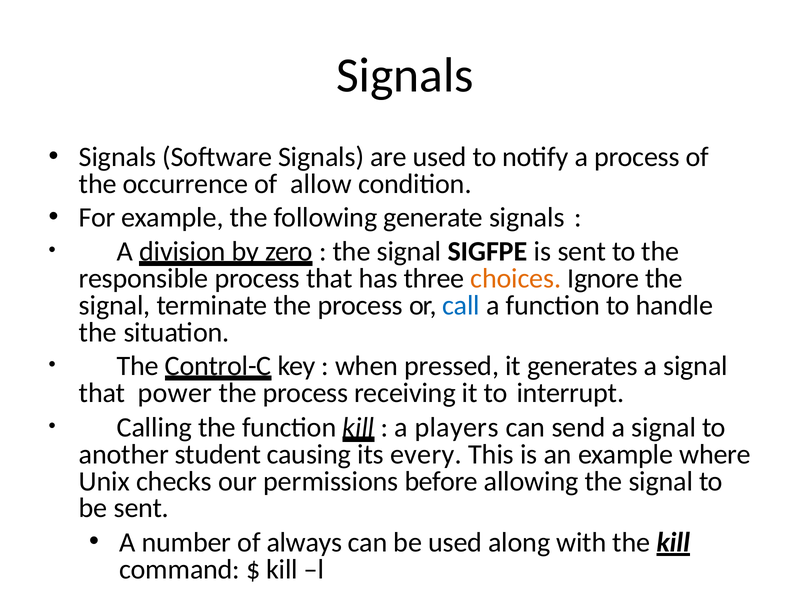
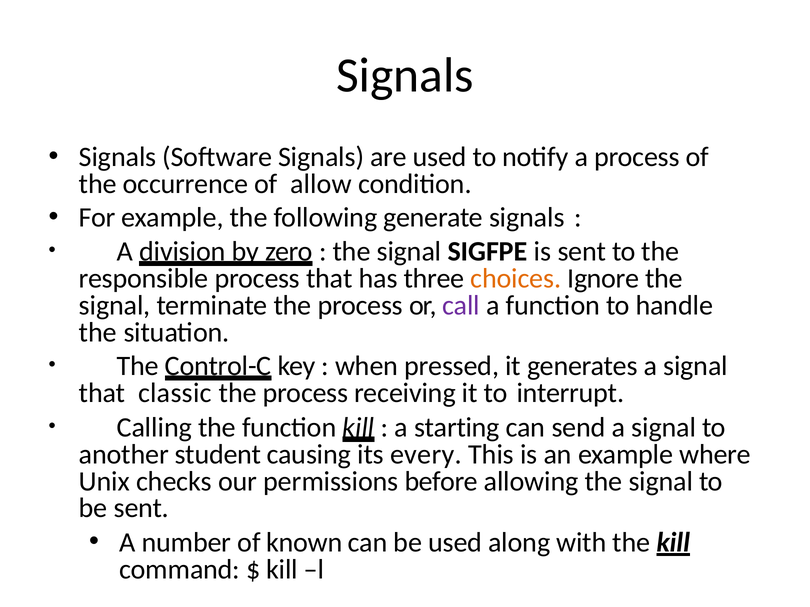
call colour: blue -> purple
power: power -> classic
players: players -> starting
always: always -> known
